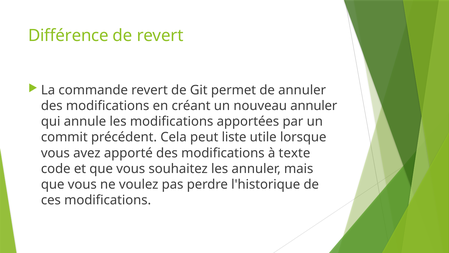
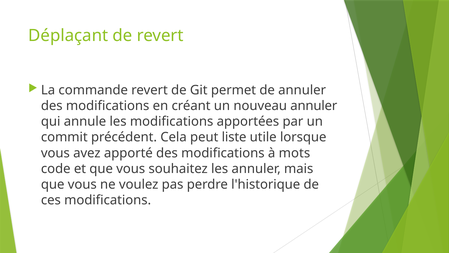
Différence: Différence -> Déplaçant
texte: texte -> mots
